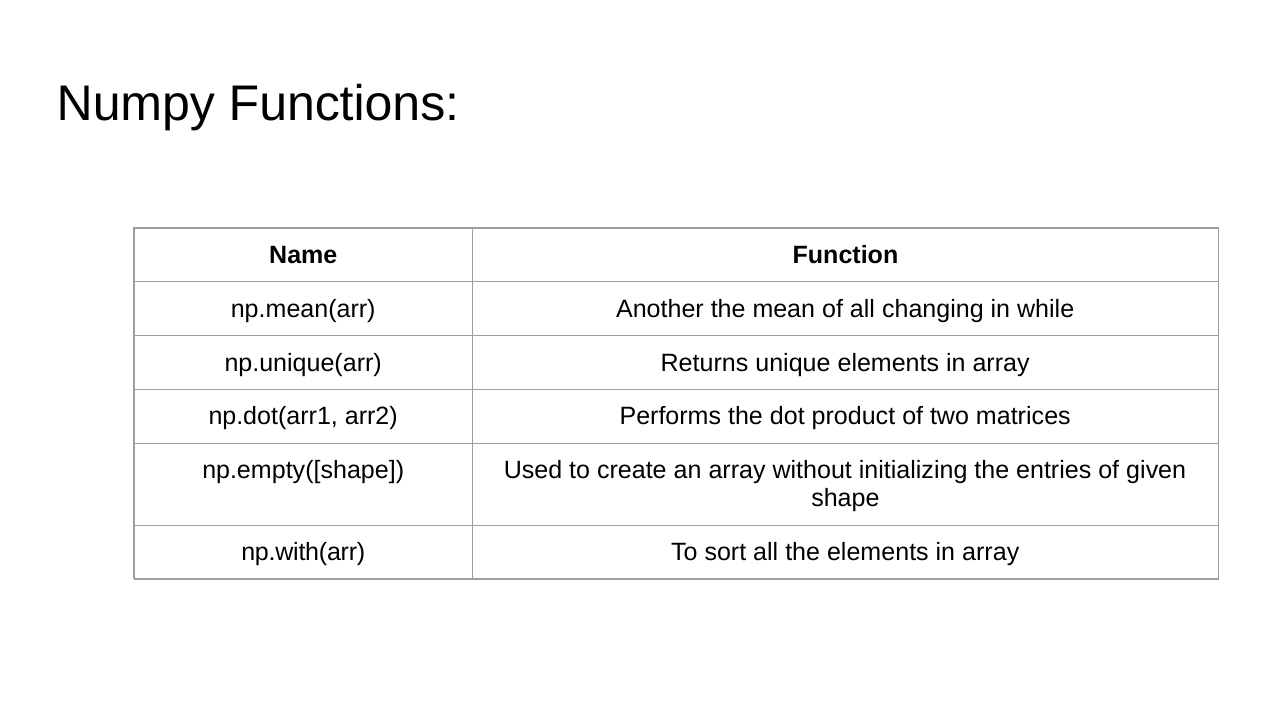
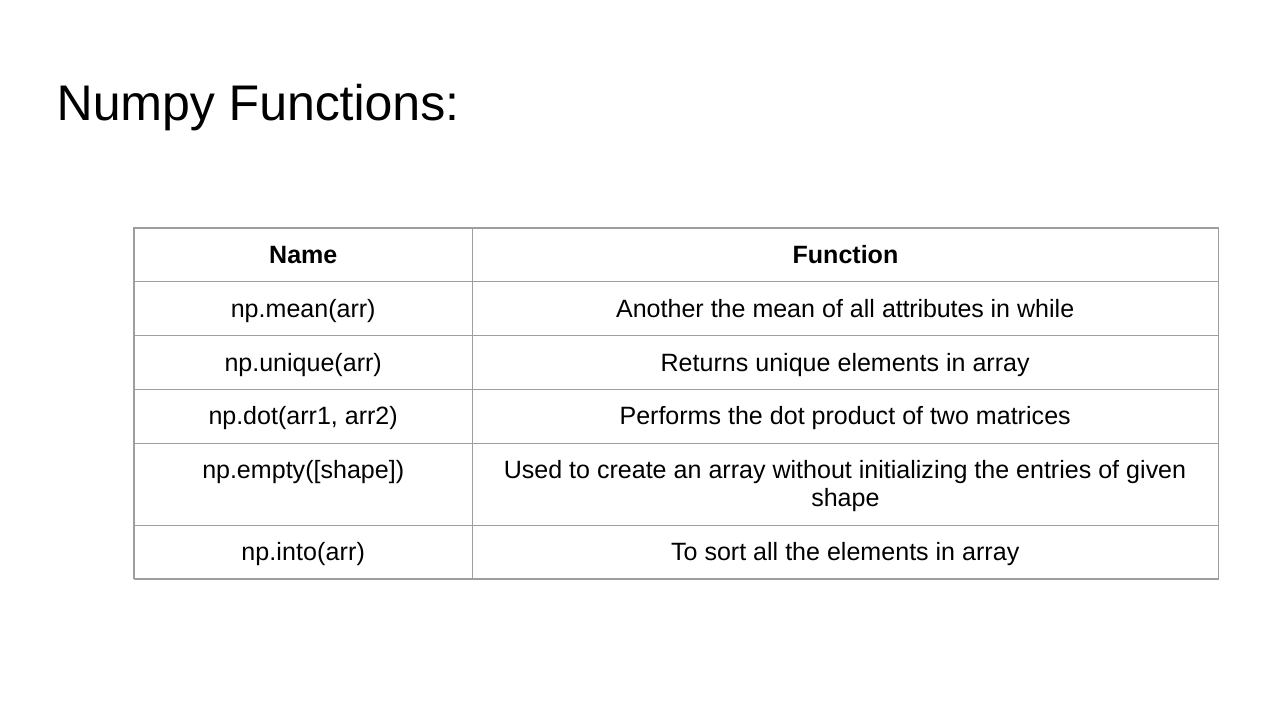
changing: changing -> attributes
np.with(arr: np.with(arr -> np.into(arr
